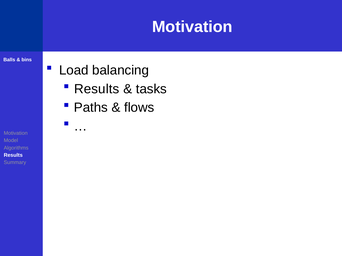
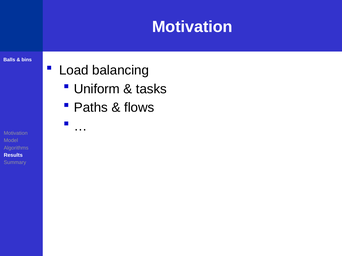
Results at (97, 89): Results -> Uniform
